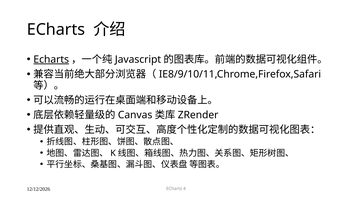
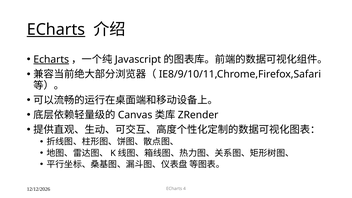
ECharts at (56, 30) underline: none -> present
